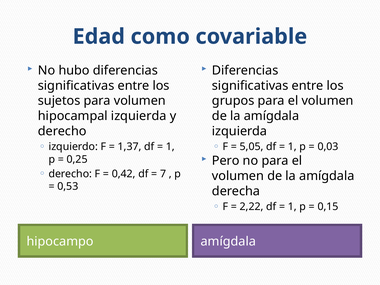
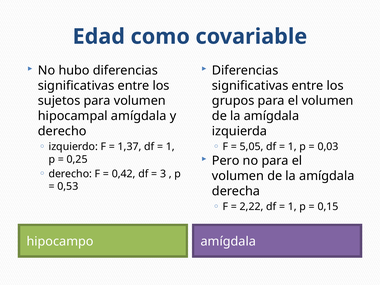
hipocampal izquierda: izquierda -> amígdala
7: 7 -> 3
